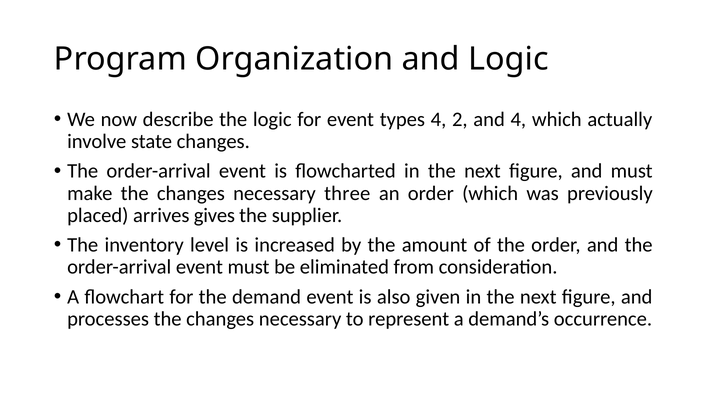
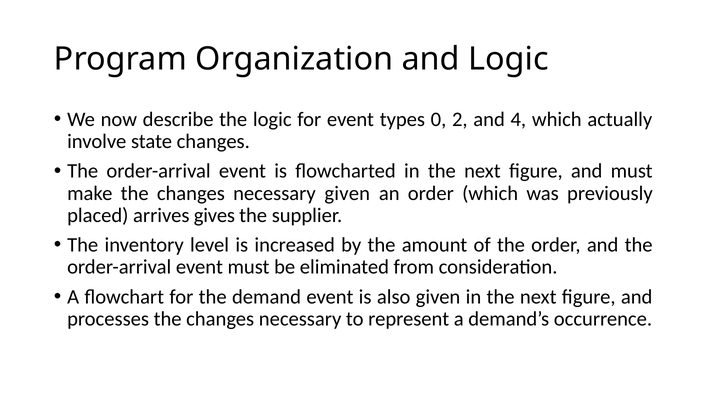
types 4: 4 -> 0
necessary three: three -> given
